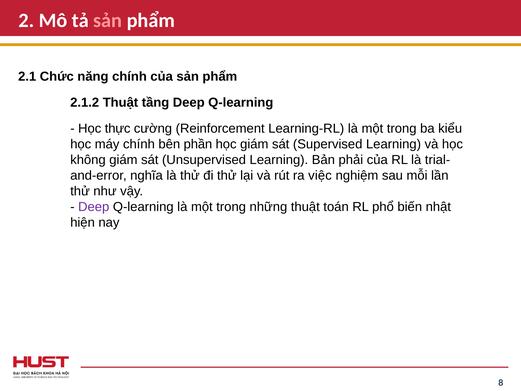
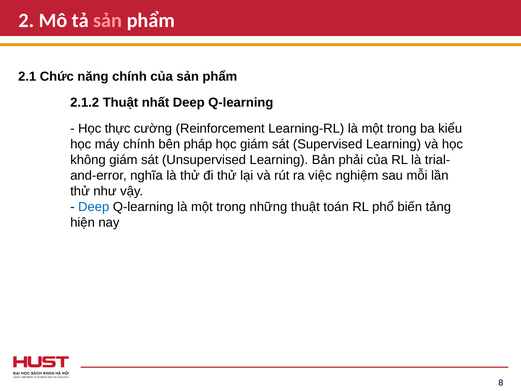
tầng: tầng -> nhất
phần: phần -> pháp
Deep at (94, 207) colour: purple -> blue
nhật: nhật -> tảng
